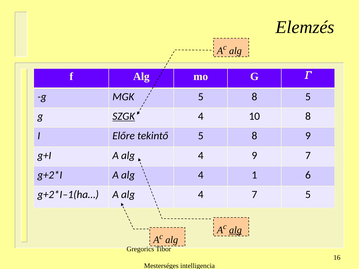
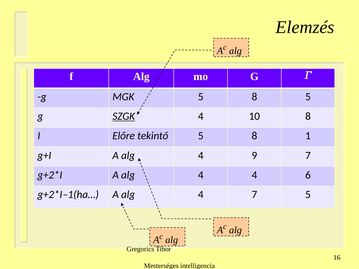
8 9: 9 -> 1
4 1: 1 -> 4
alg at (235, 230) underline: present -> none
